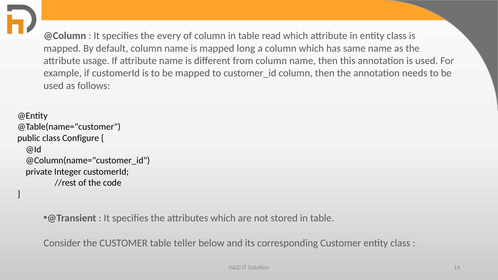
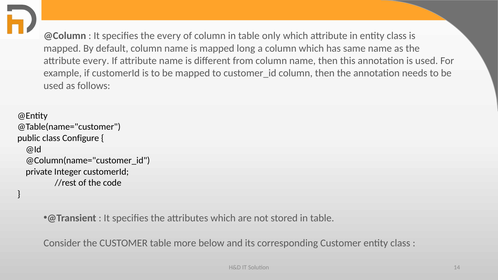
read: read -> only
attribute usage: usage -> every
teller: teller -> more
